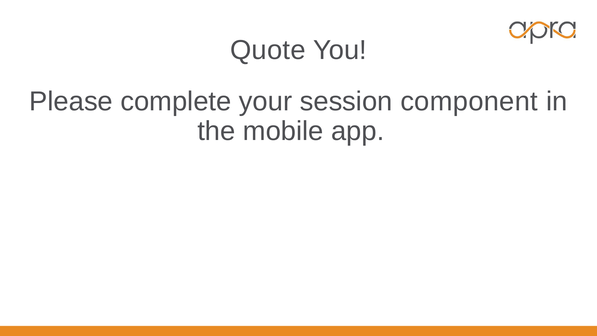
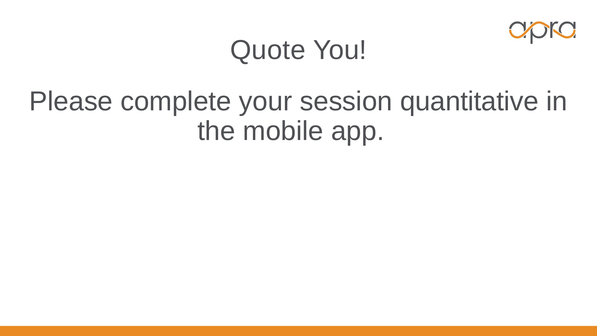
component: component -> quantitative
